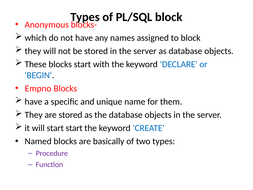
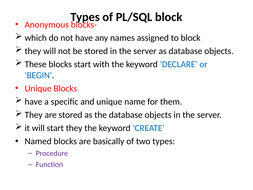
Empno at (38, 88): Empno -> Unique
start start: start -> they
